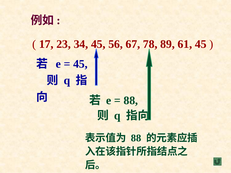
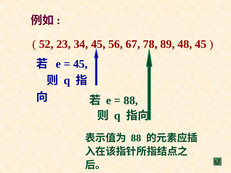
17: 17 -> 52
61: 61 -> 48
